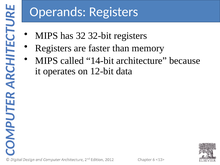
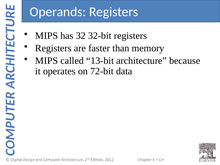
14-bit: 14-bit -> 13-bit
12-bit: 12-bit -> 72-bit
